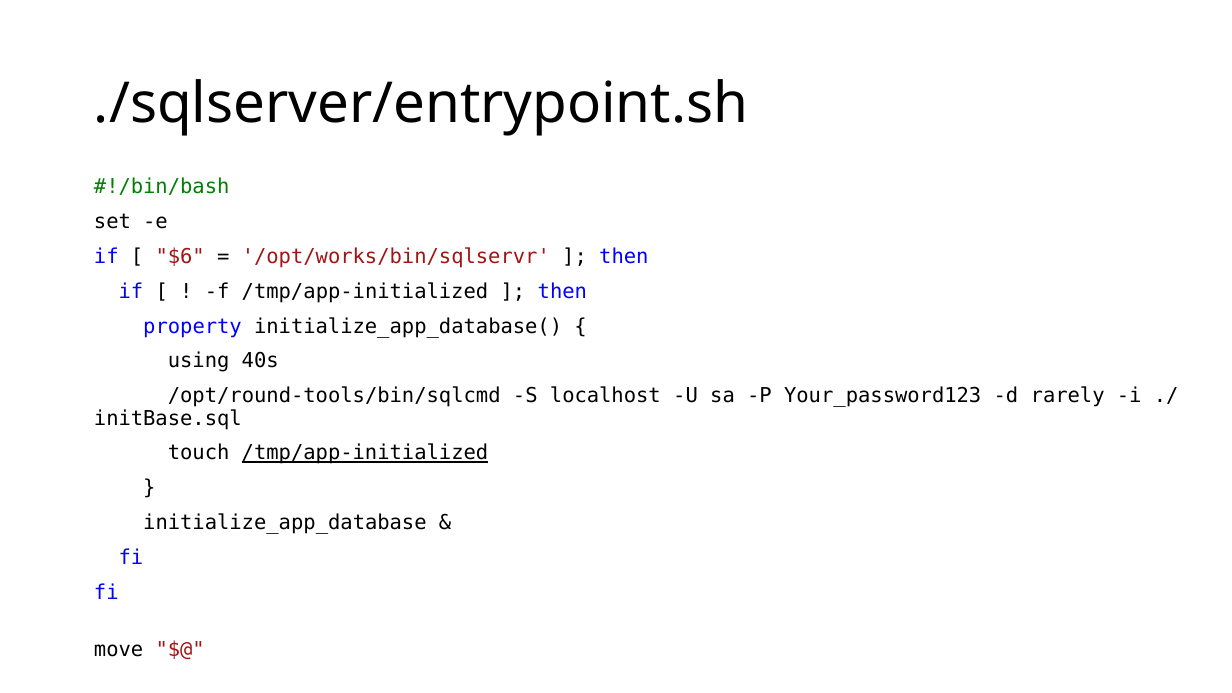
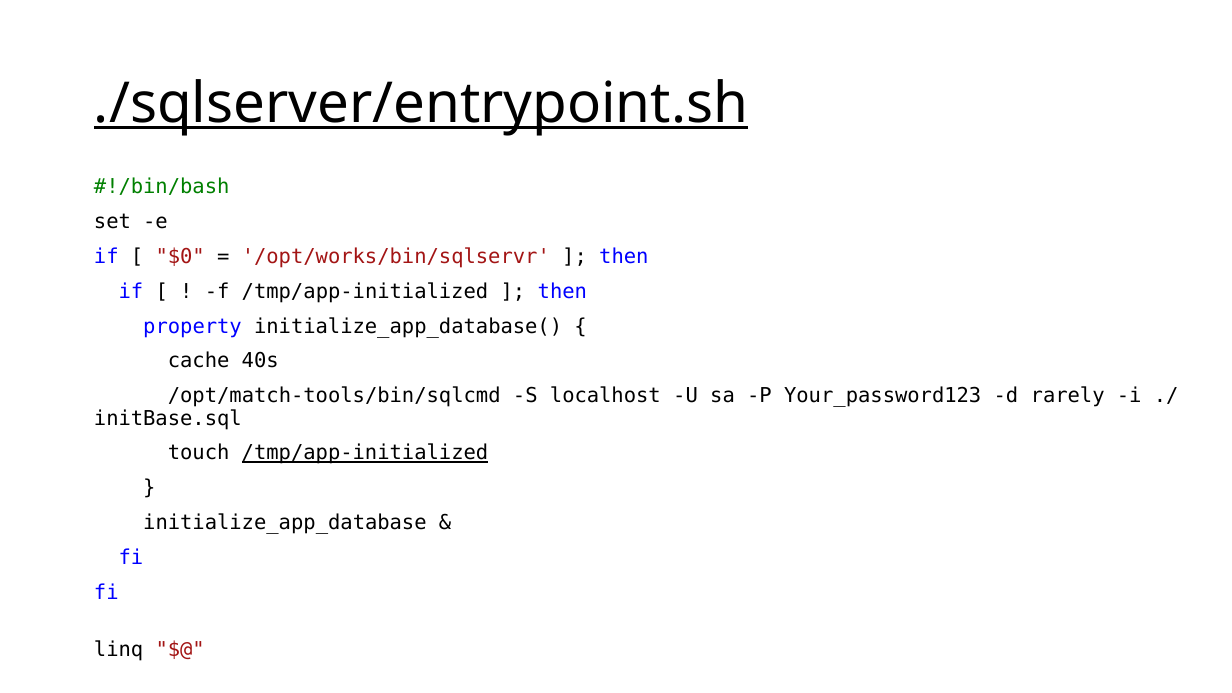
./sqlserver/entrypoint.sh underline: none -> present
$6: $6 -> $0
using: using -> cache
/opt/round-tools/bin/sqlcmd: /opt/round-tools/bin/sqlcmd -> /opt/match-tools/bin/sqlcmd
move: move -> linq
